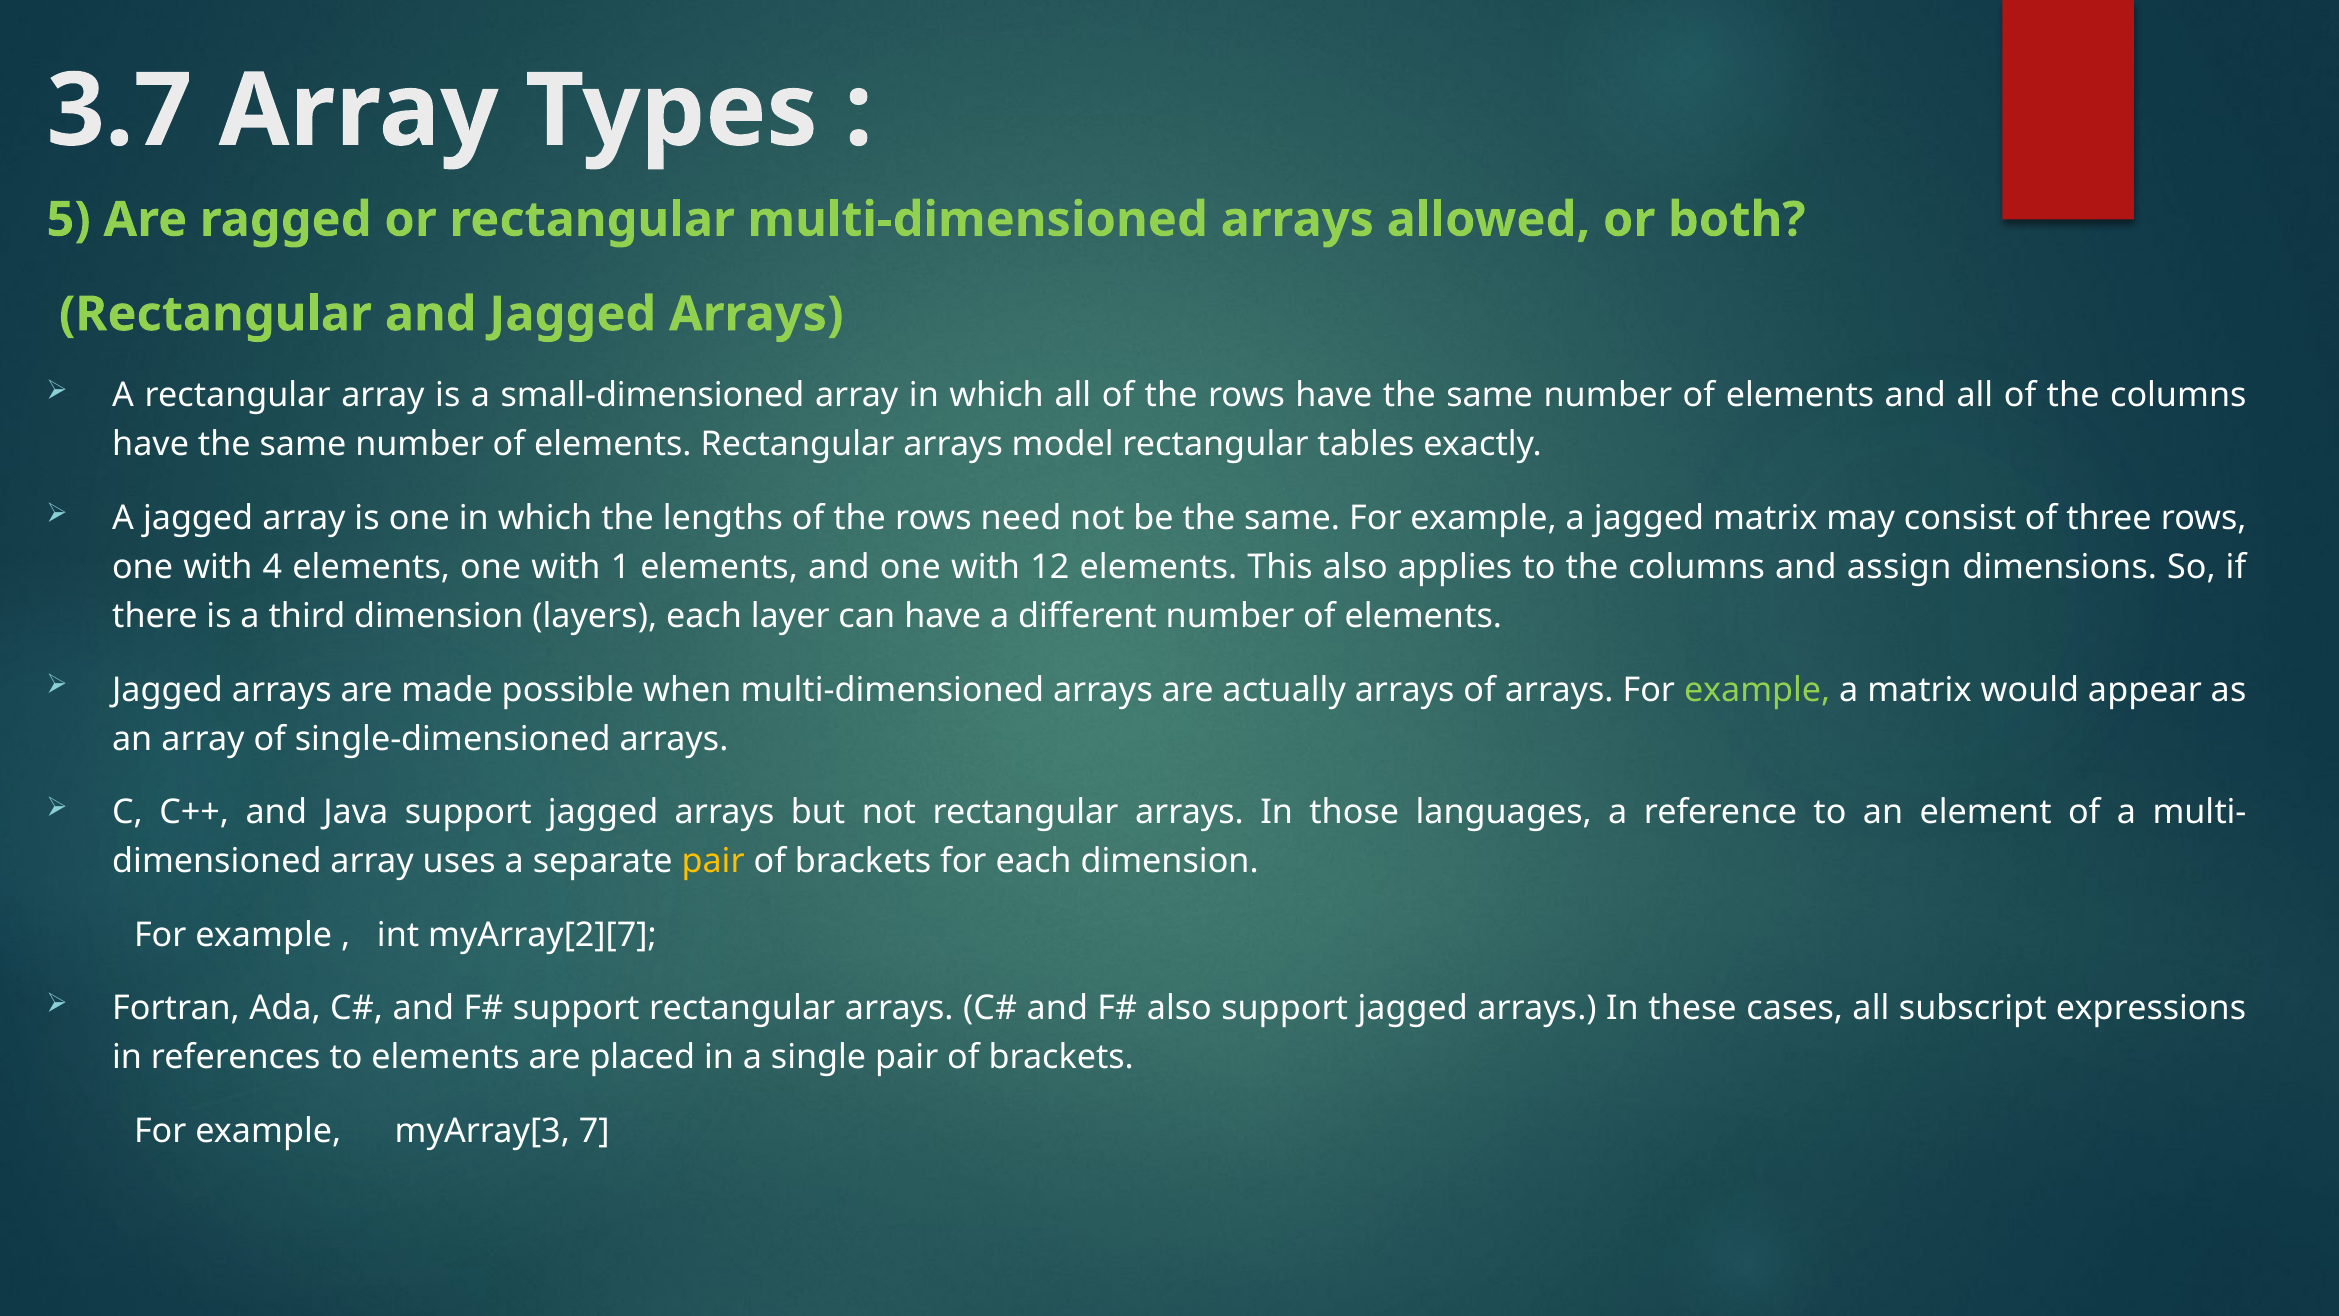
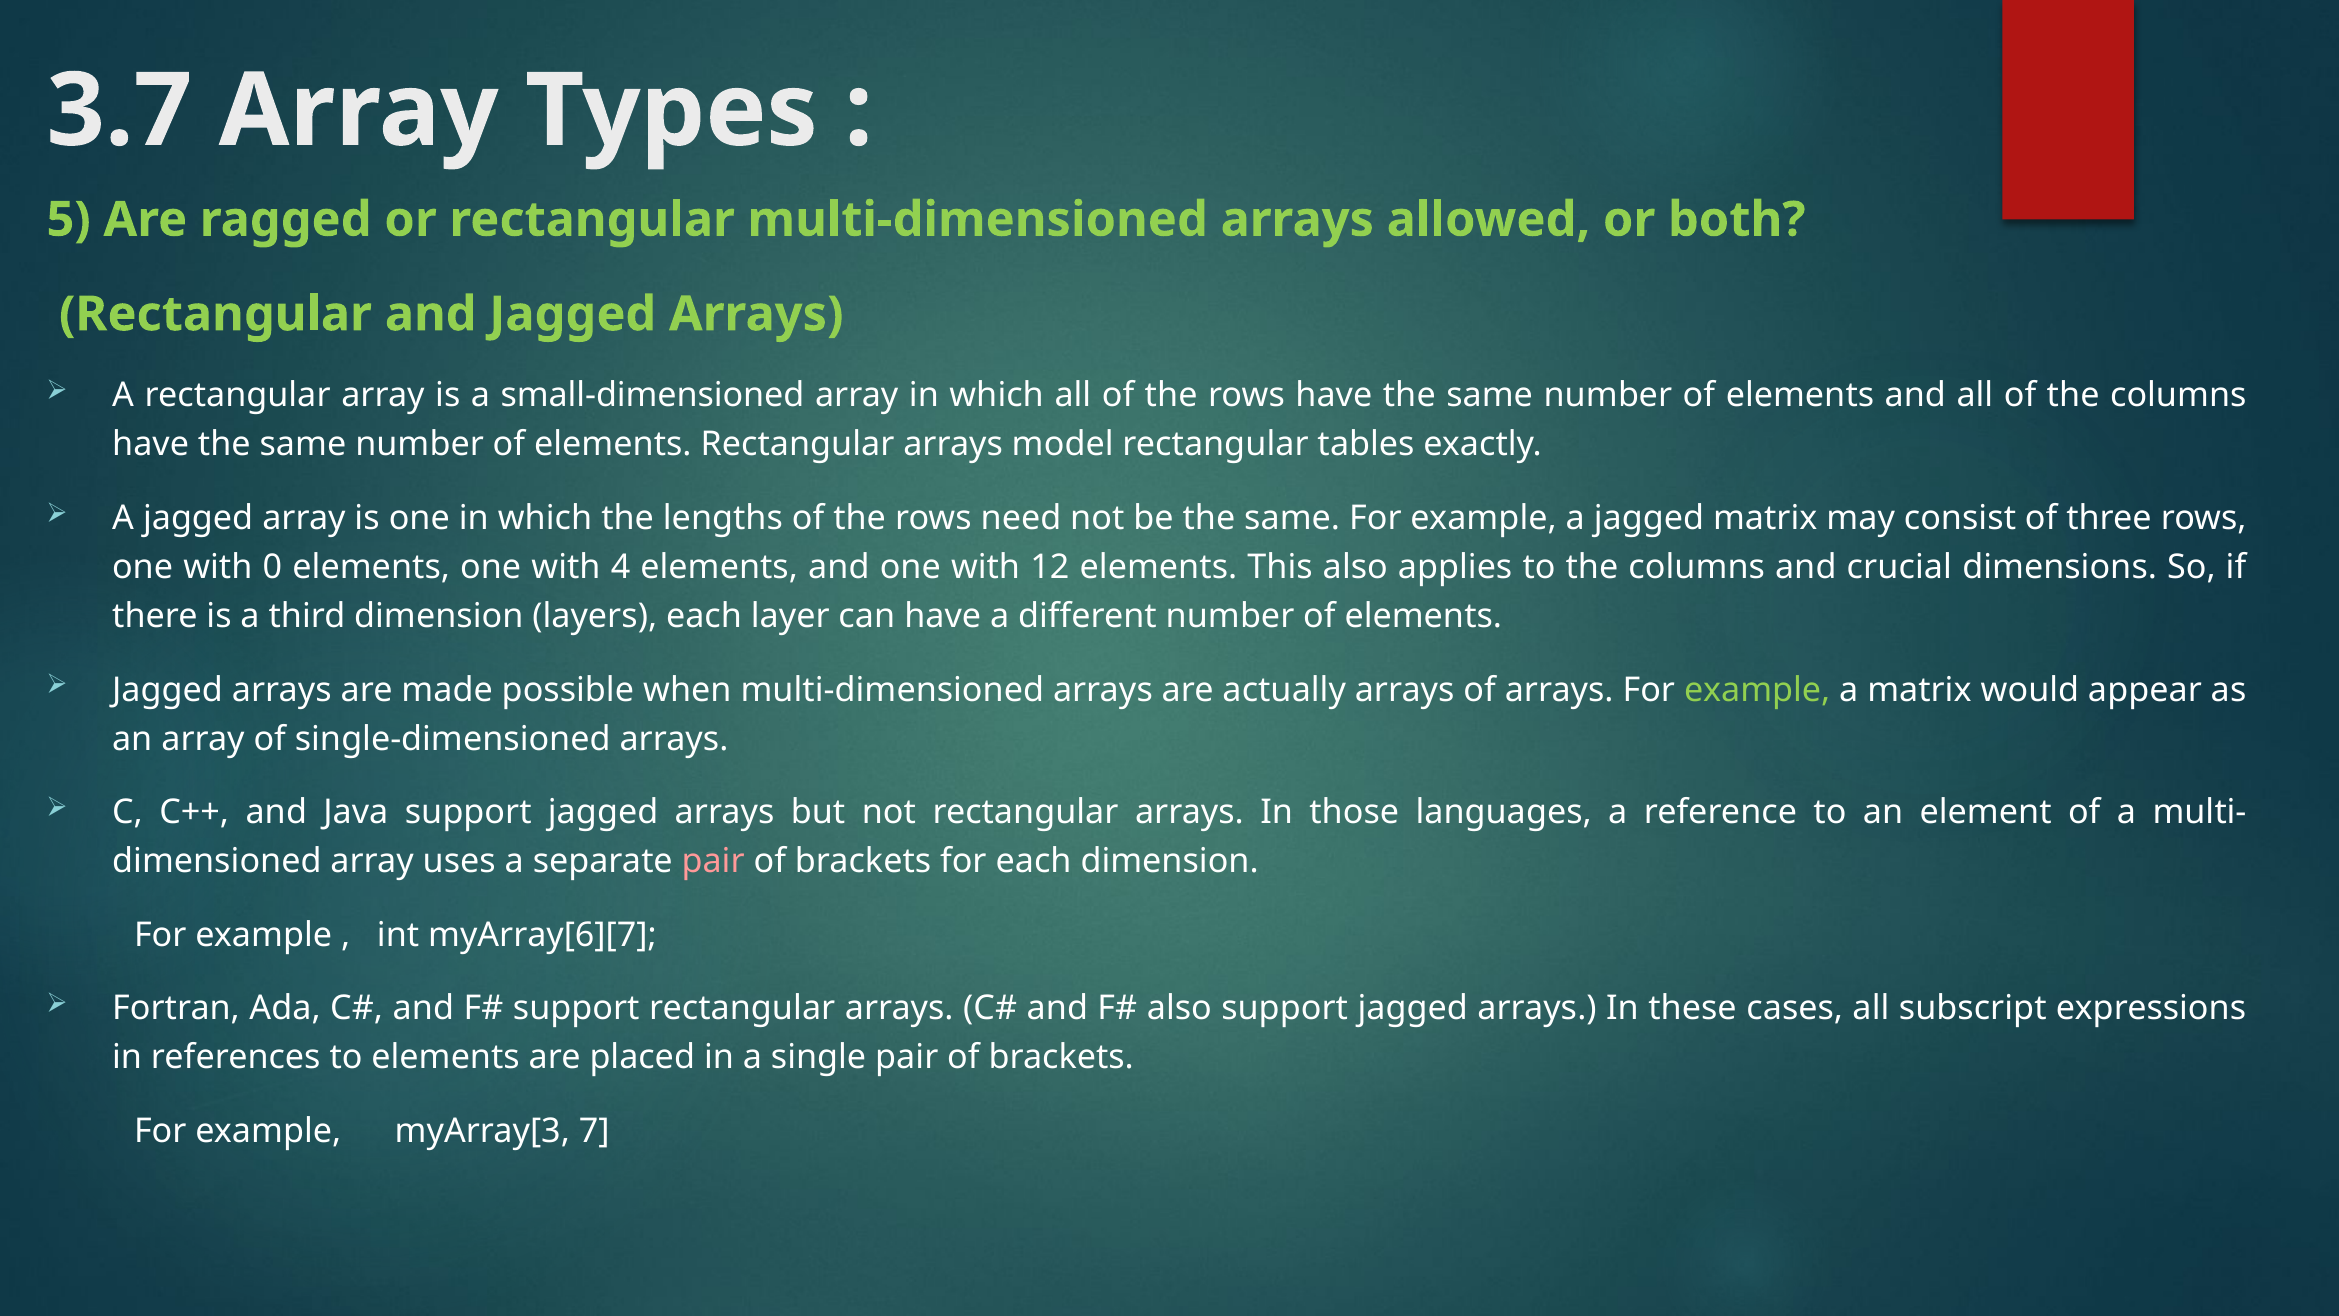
4: 4 -> 0
1: 1 -> 4
assign: assign -> crucial
pair at (713, 861) colour: yellow -> pink
myArray[2][7: myArray[2][7 -> myArray[6][7
